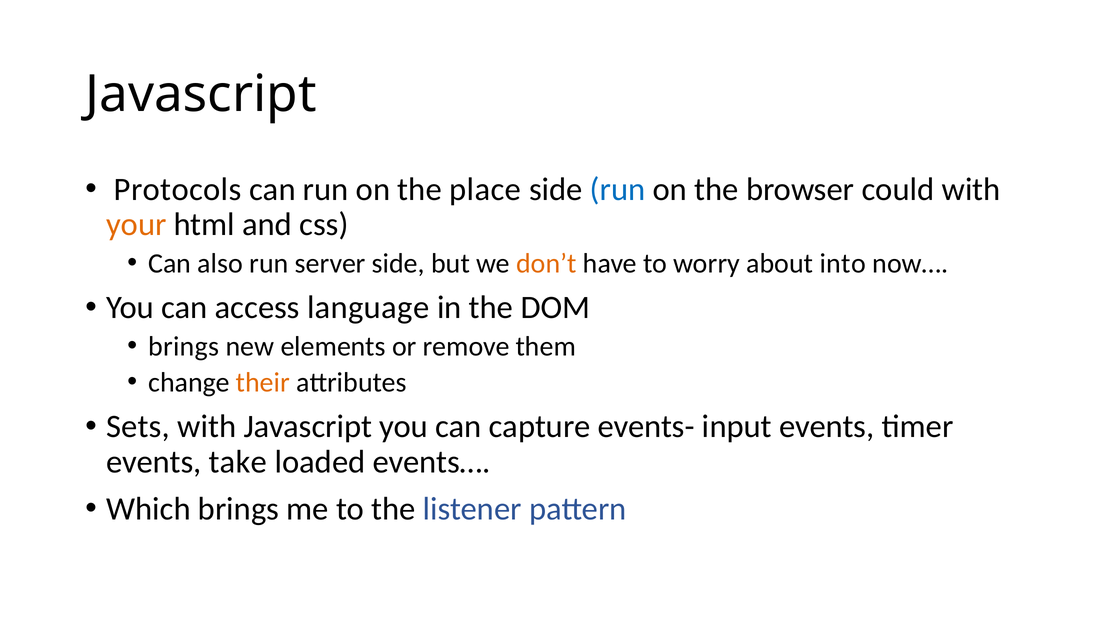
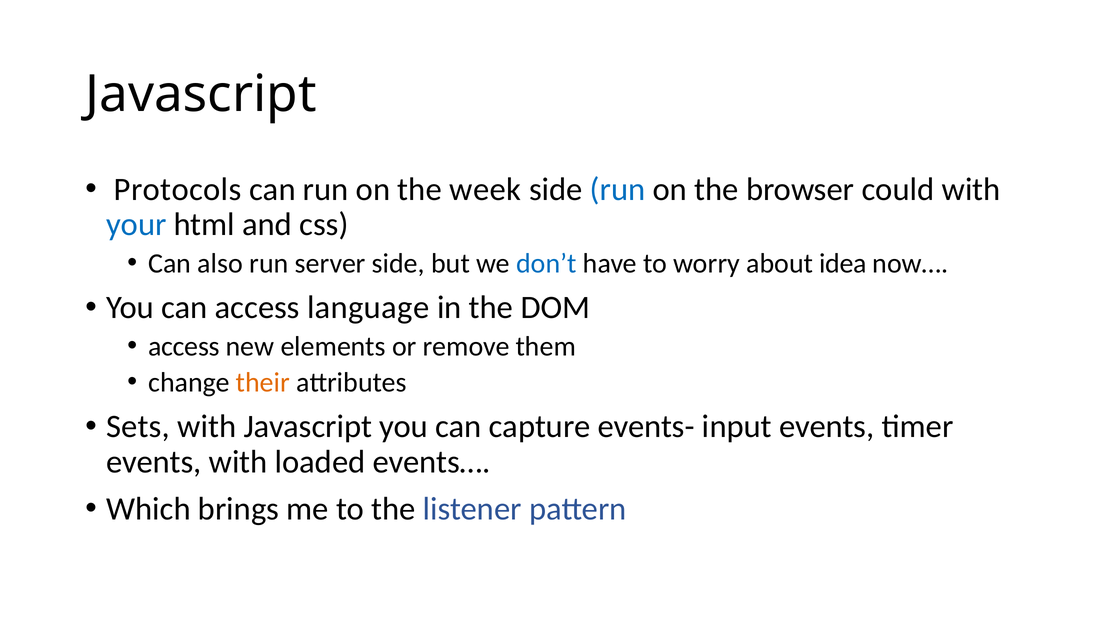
place: place -> week
your colour: orange -> blue
don’t colour: orange -> blue
into: into -> idea
brings at (184, 346): brings -> access
events take: take -> with
